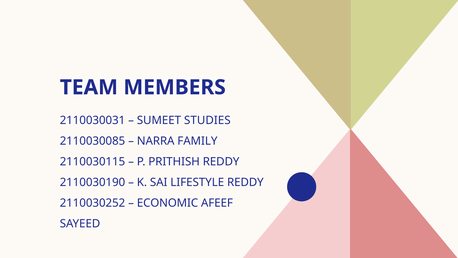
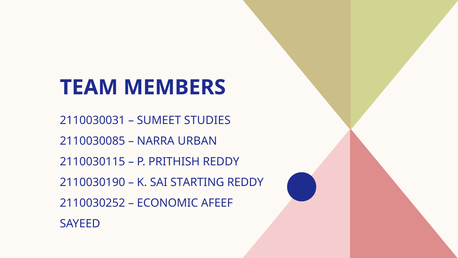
FAMILY: FAMILY -> URBAN
LIFESTYLE: LIFESTYLE -> STARTING
